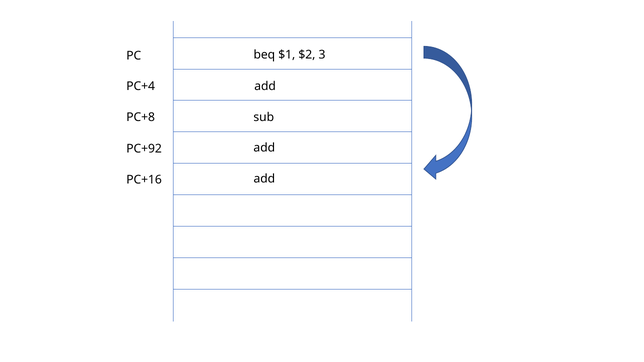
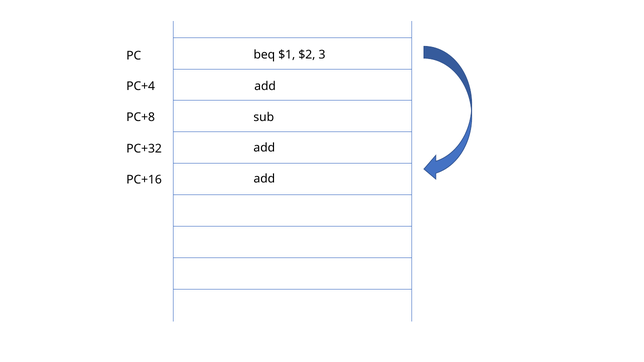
PC+92: PC+92 -> PC+32
